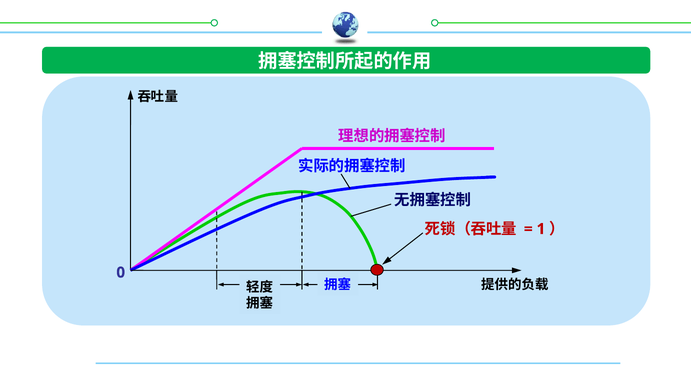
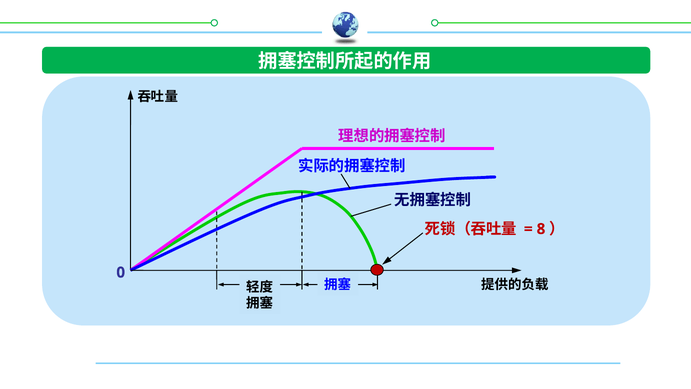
1: 1 -> 8
